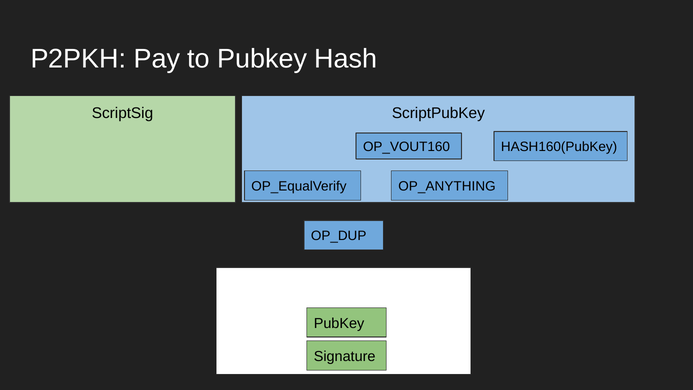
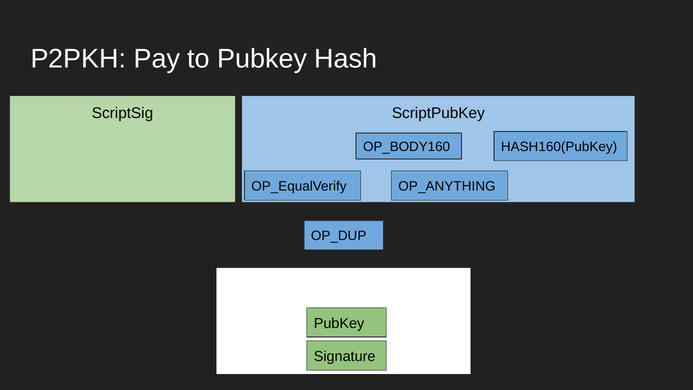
OP_VOUT160: OP_VOUT160 -> OP_BODY160
